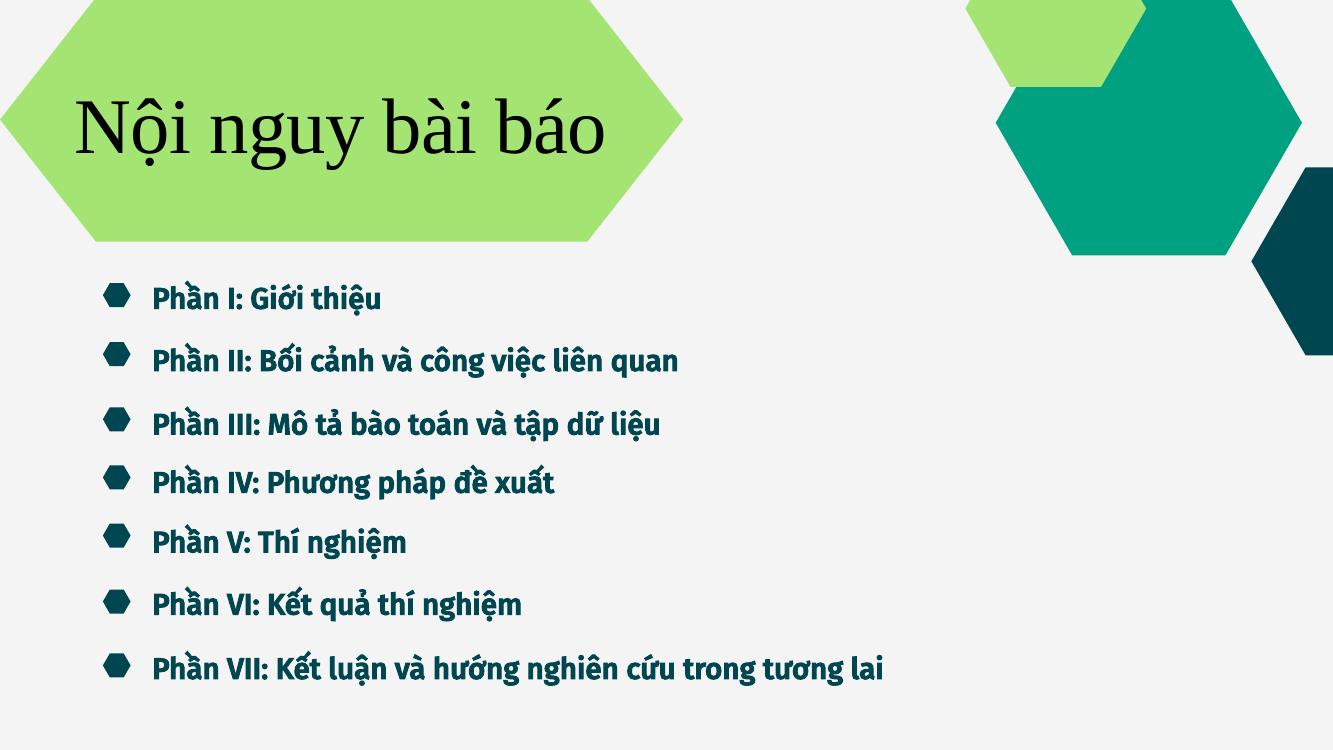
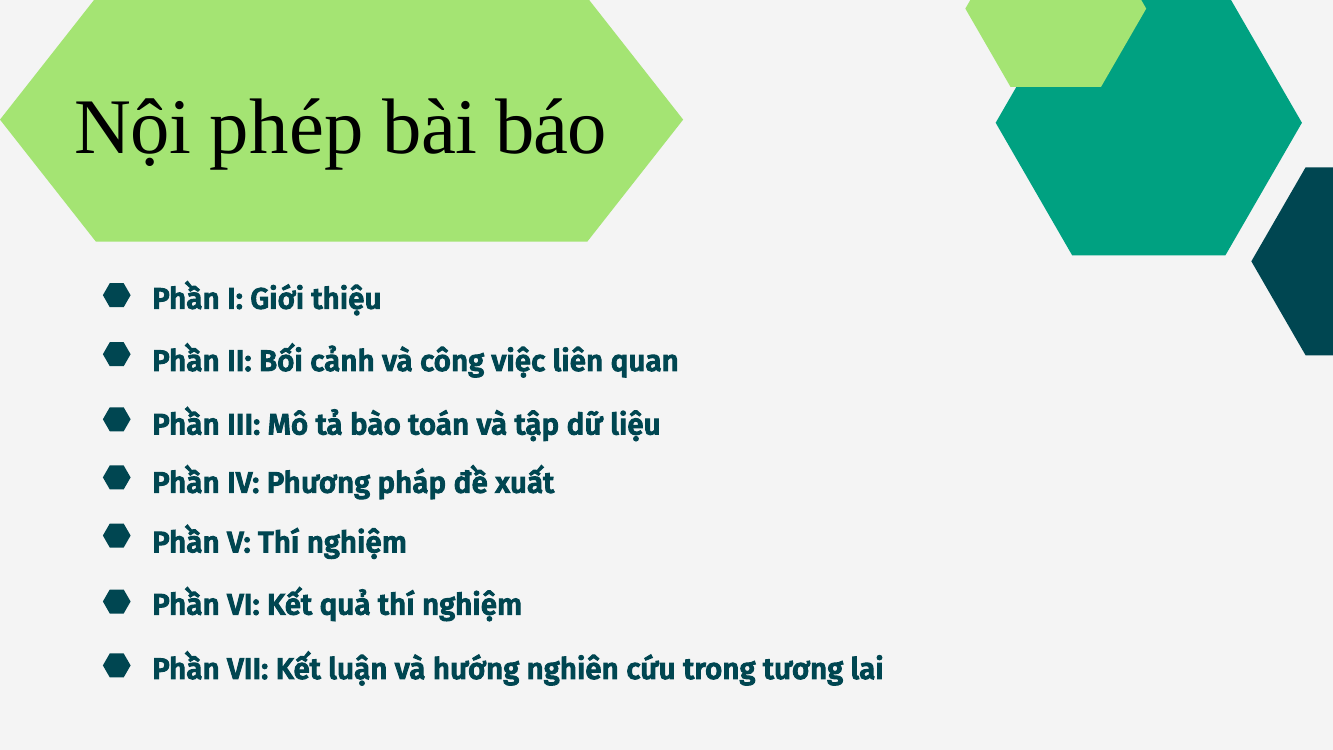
nguy: nguy -> phép
